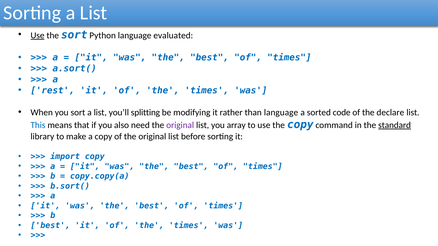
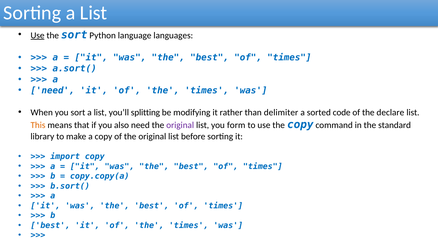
evaluated: evaluated -> languages
rest at (53, 91): rest -> need
than language: language -> delimiter
This colour: blue -> orange
array: array -> form
standard underline: present -> none
